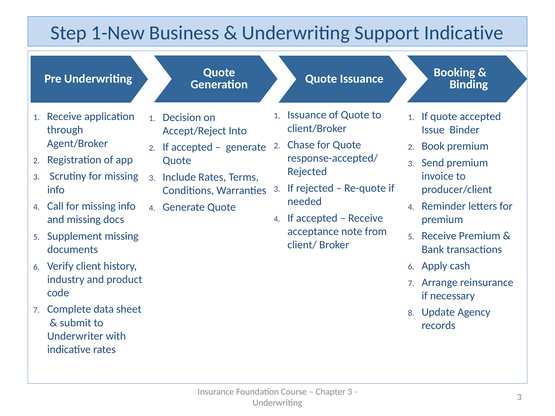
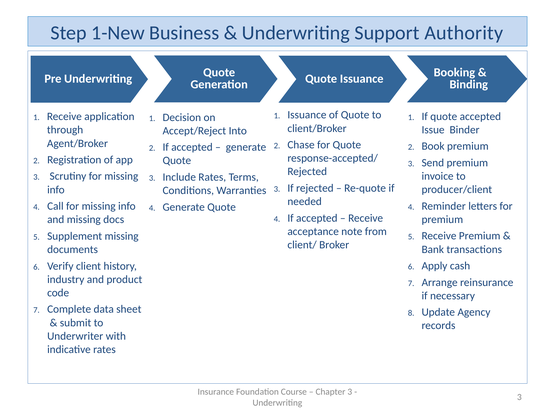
Support Indicative: Indicative -> Authority
